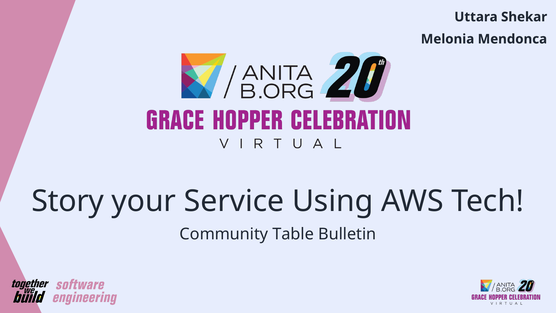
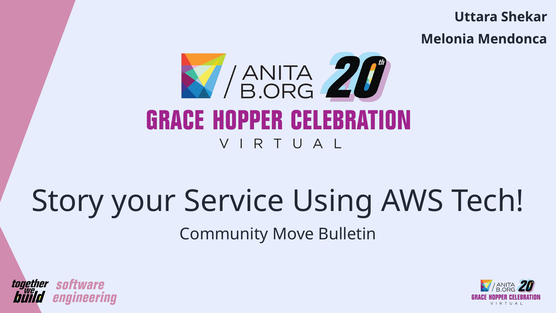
Table: Table -> Move
